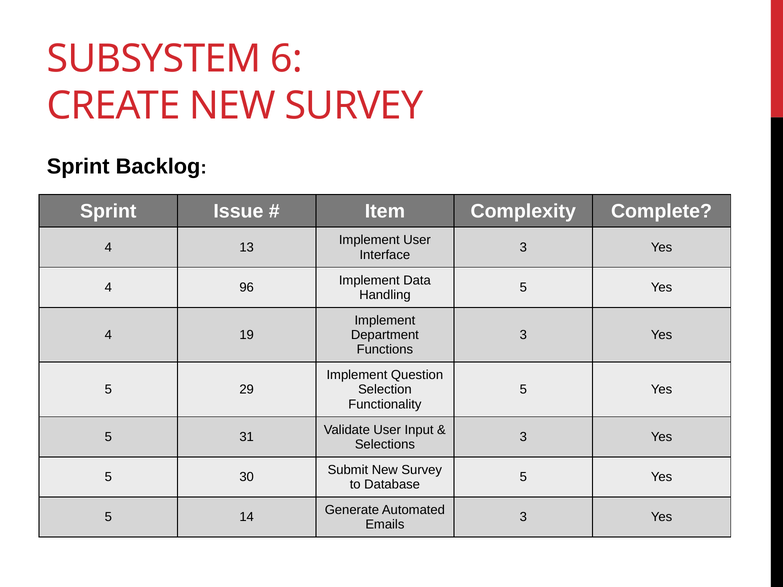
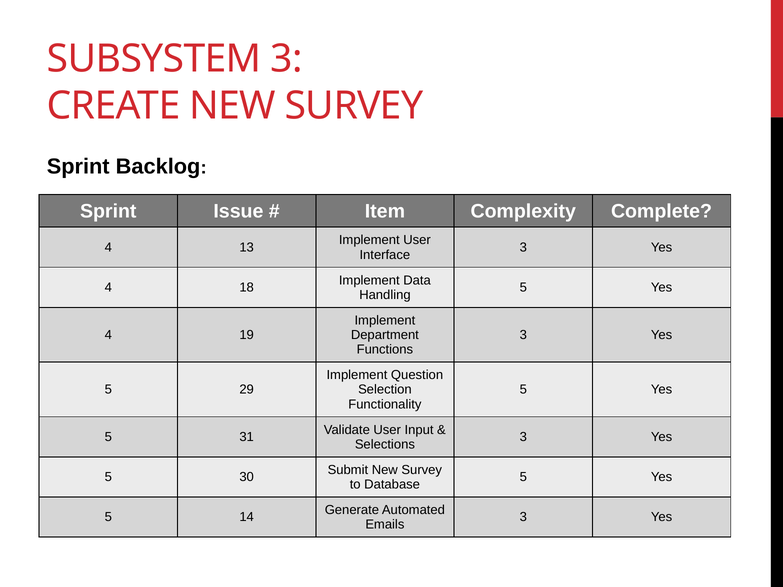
SUBSYSTEM 6: 6 -> 3
96: 96 -> 18
